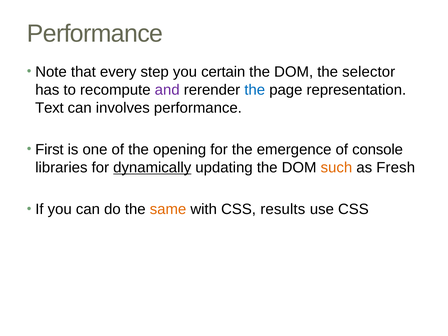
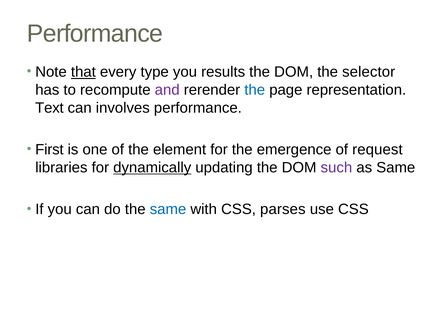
that underline: none -> present
step: step -> type
certain: certain -> results
opening: opening -> element
console: console -> request
such colour: orange -> purple
as Fresh: Fresh -> Same
same at (168, 209) colour: orange -> blue
results: results -> parses
